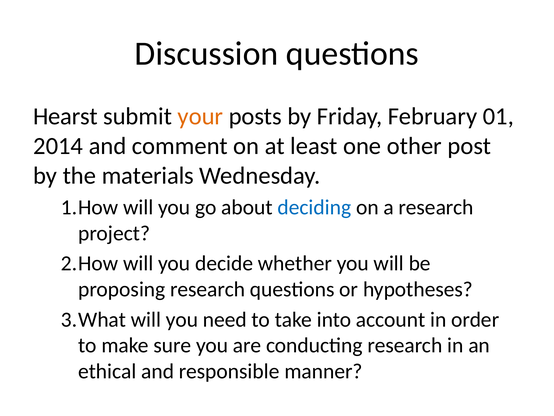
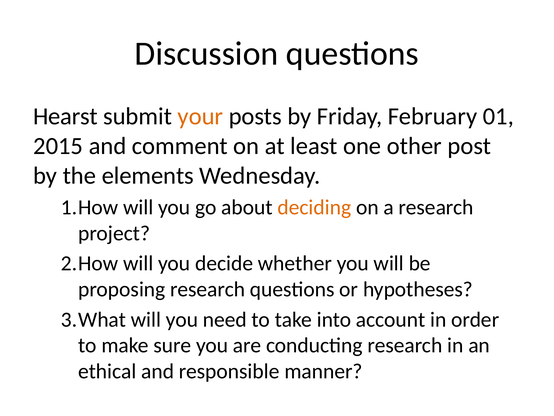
2014: 2014 -> 2015
materials: materials -> elements
deciding colour: blue -> orange
